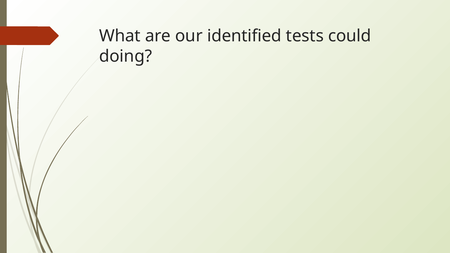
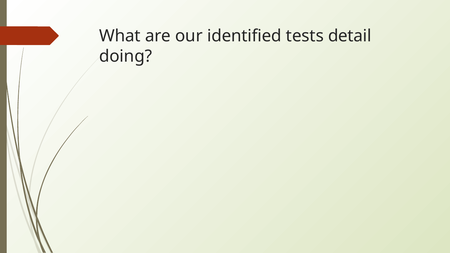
could: could -> detail
